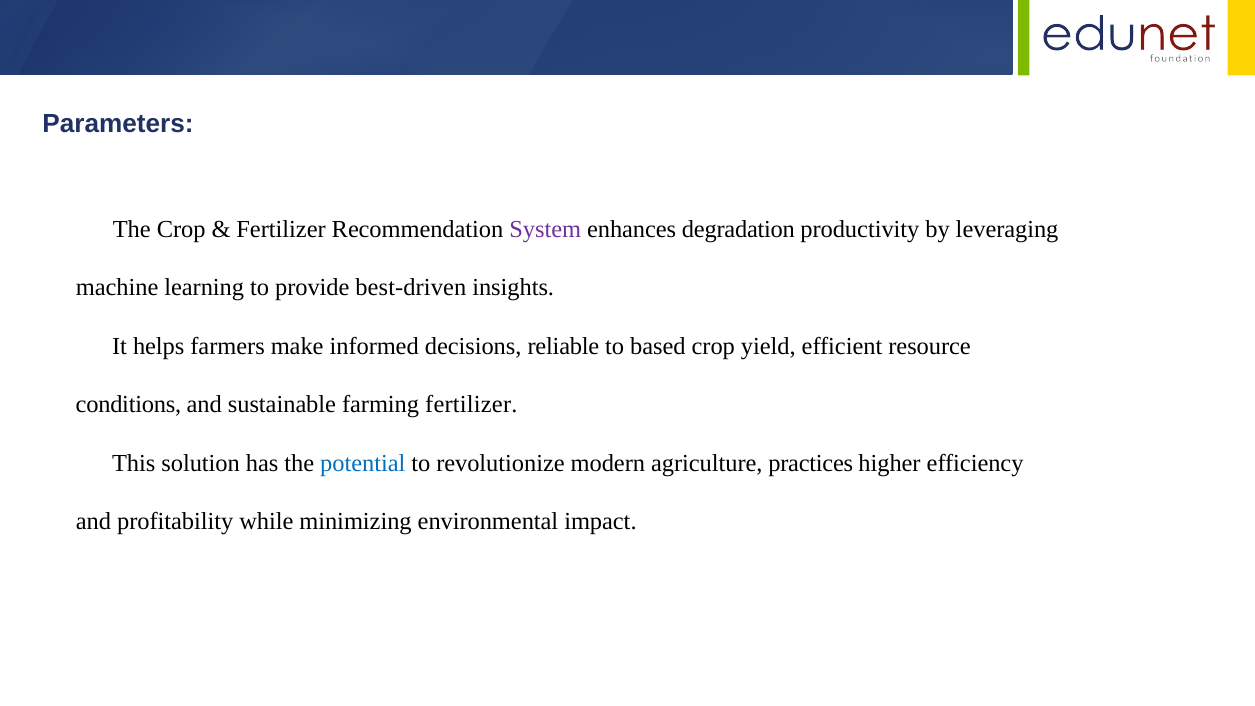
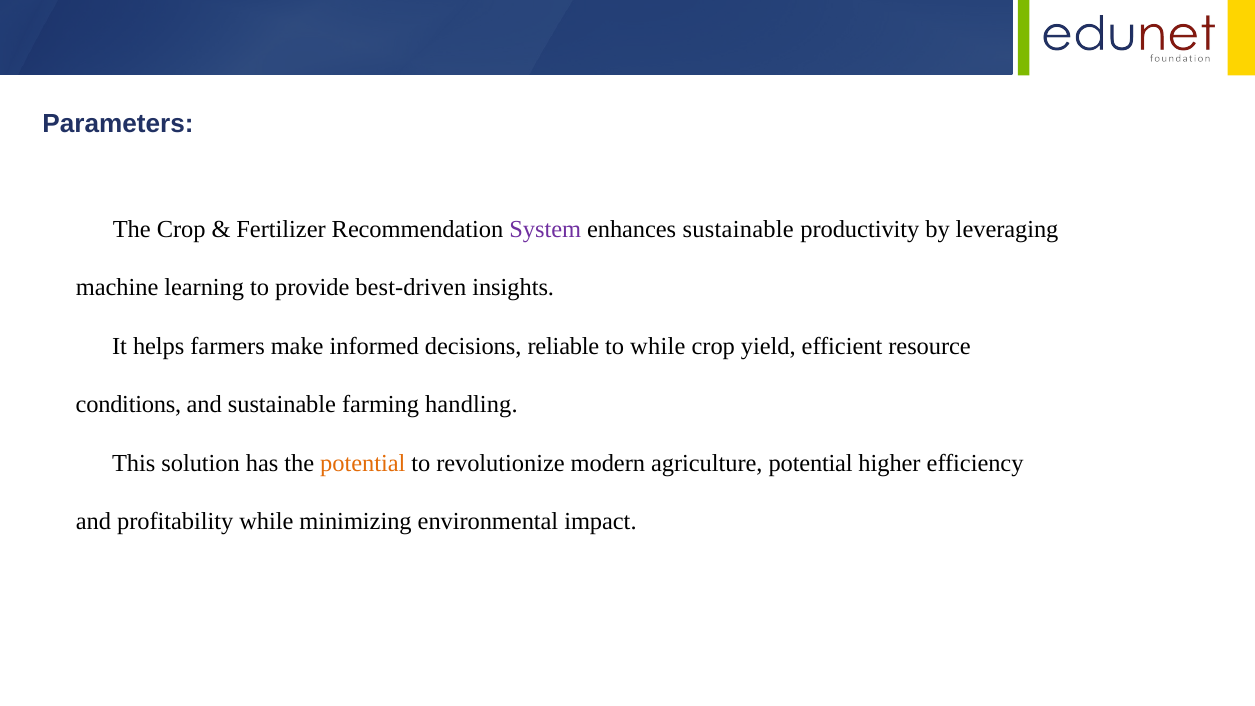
enhances degradation: degradation -> sustainable
to based: based -> while
farming fertilizer: fertilizer -> handling
potential at (363, 463) colour: blue -> orange
agriculture practices: practices -> potential
